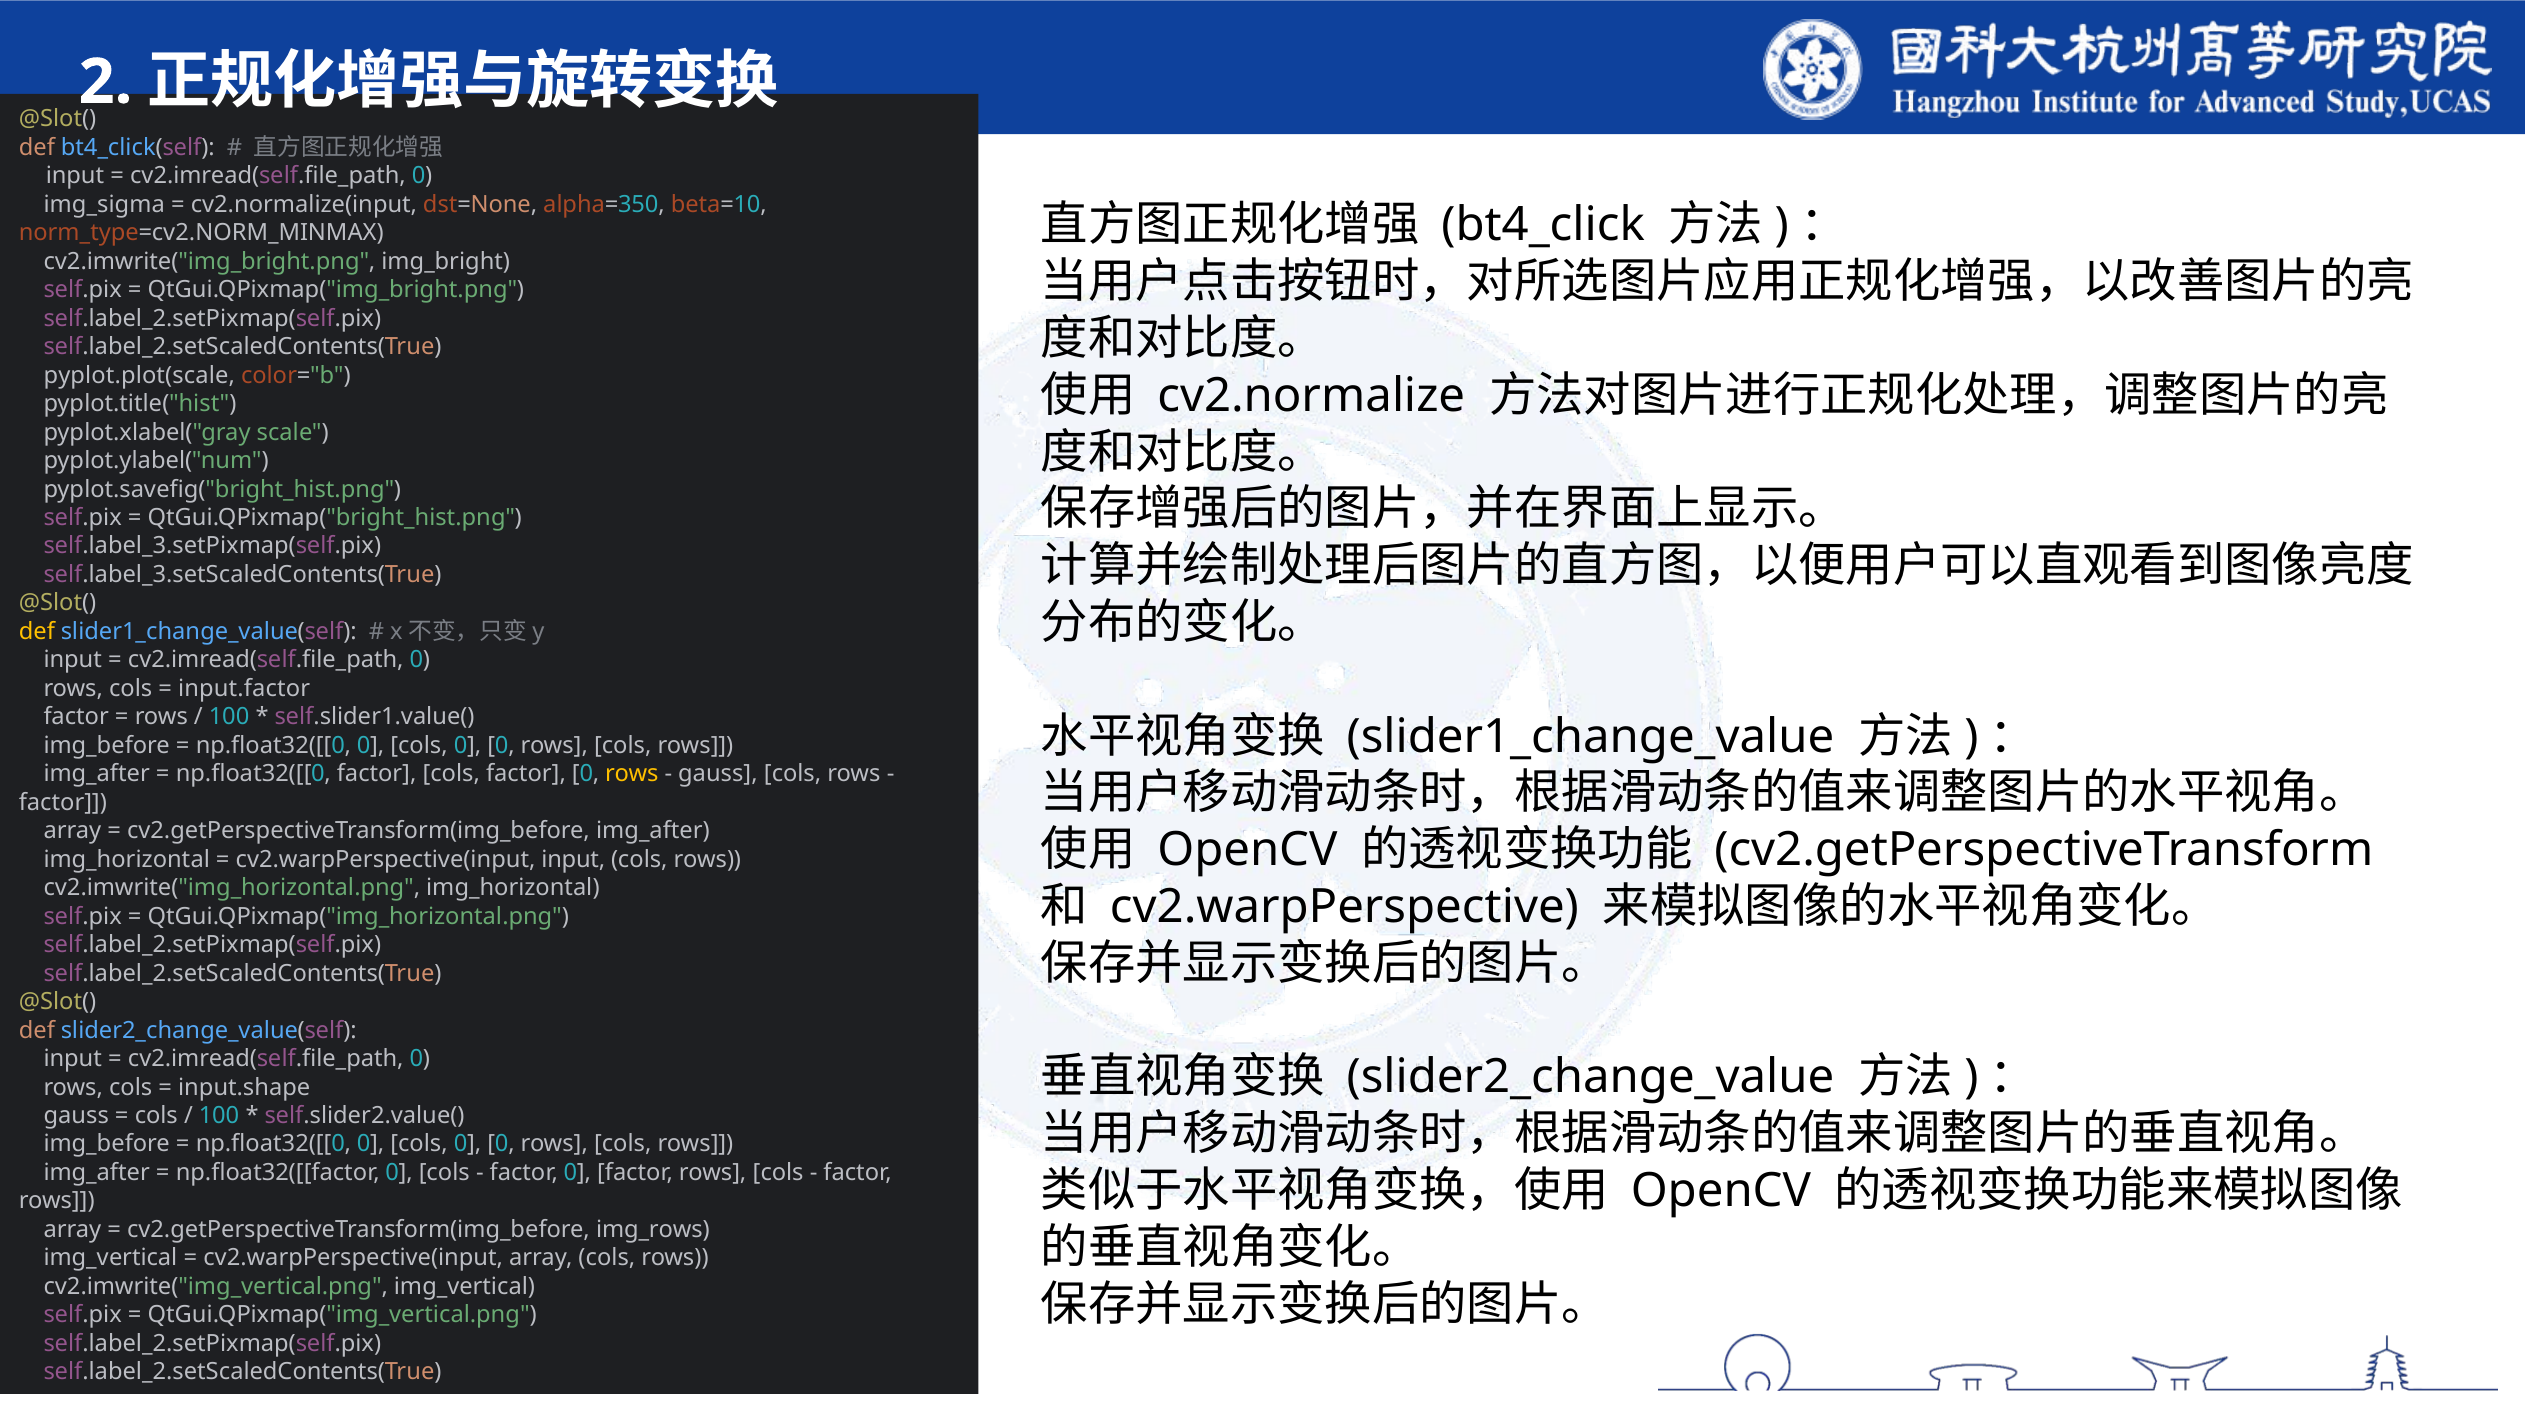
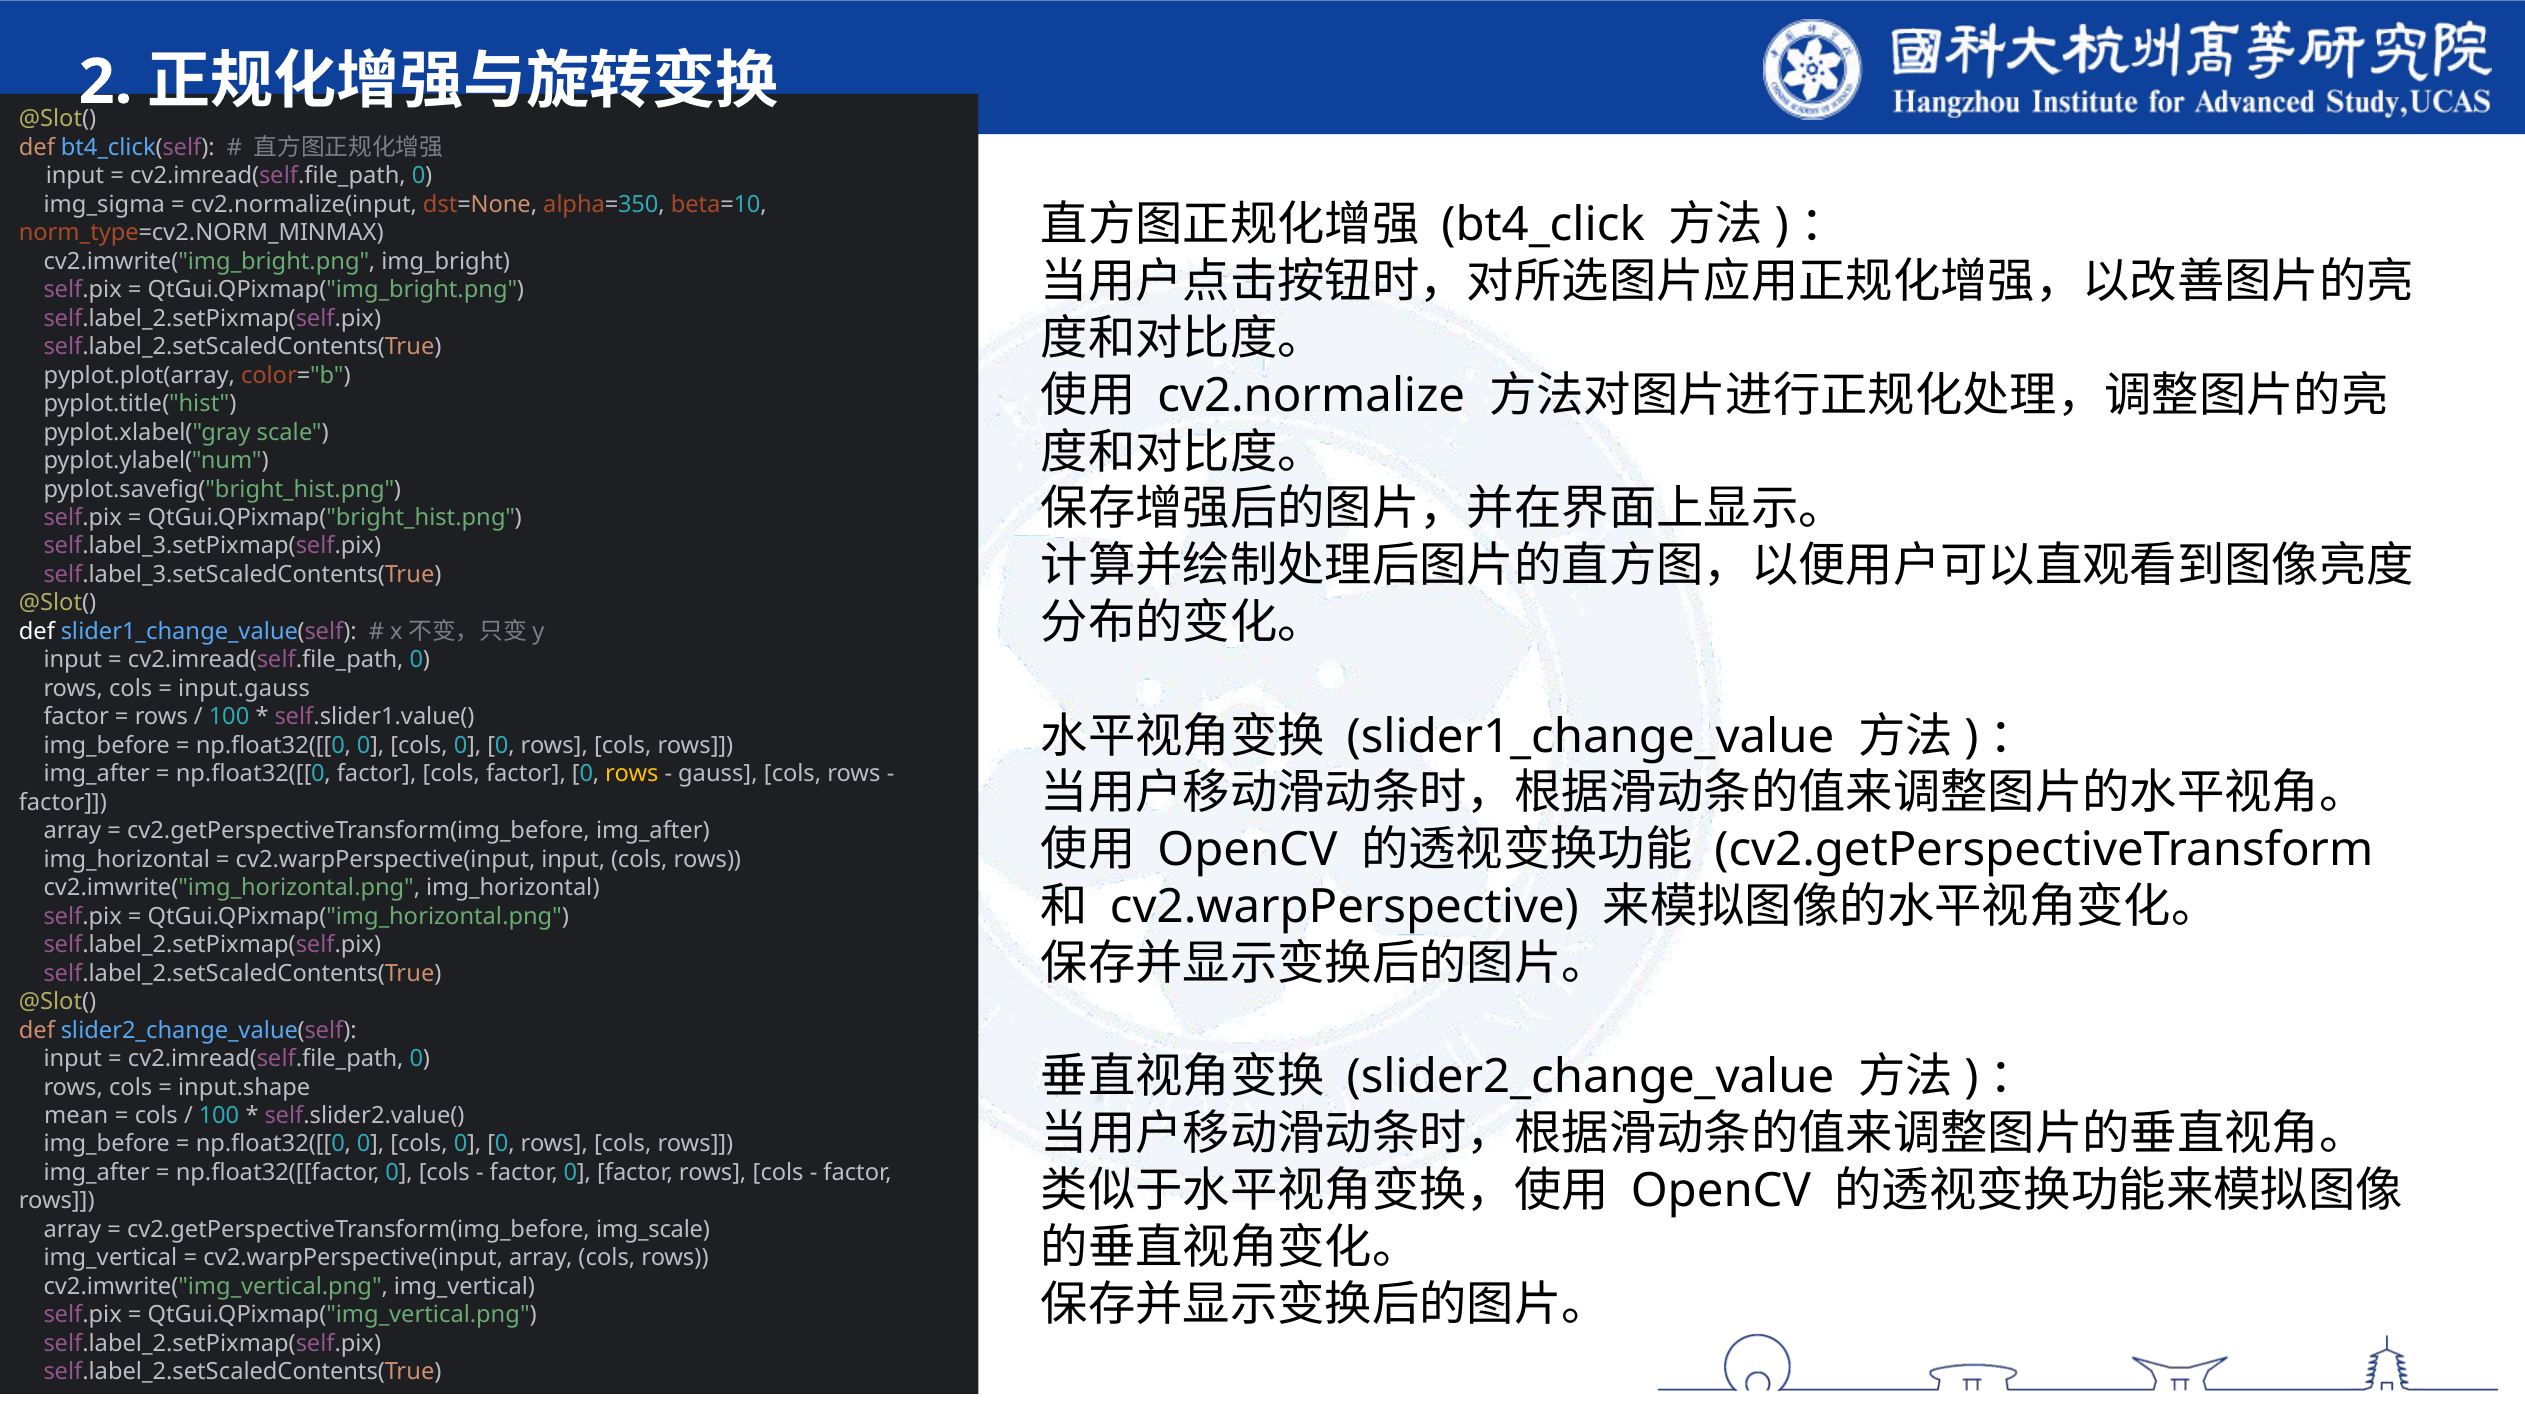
pyplot.plot(scale: pyplot.plot(scale -> pyplot.plot(array
def at (37, 632) colour: yellow -> white
input.factor: input.factor -> input.gauss
gauss at (76, 1116): gauss -> mean
img_rows: img_rows -> img_scale
